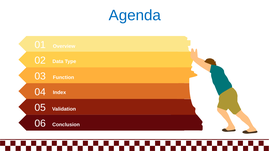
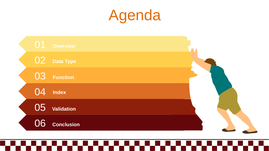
Agenda colour: blue -> orange
